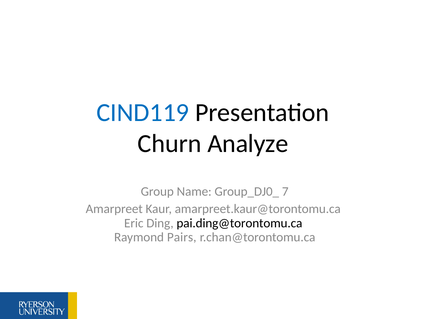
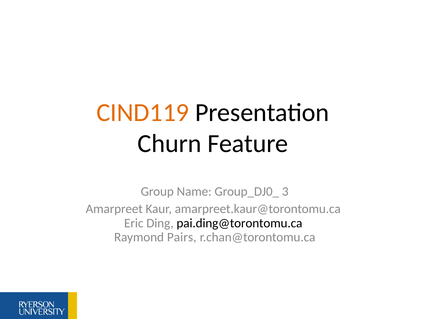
CIND119 colour: blue -> orange
Analyze: Analyze -> Feature
7: 7 -> 3
